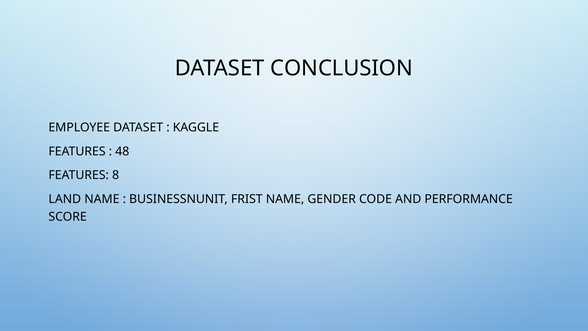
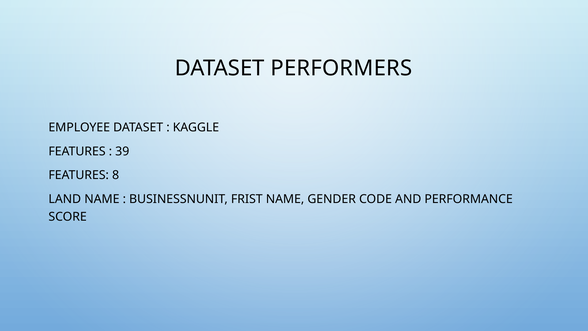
CONCLUSION: CONCLUSION -> PERFORMERS
48: 48 -> 39
